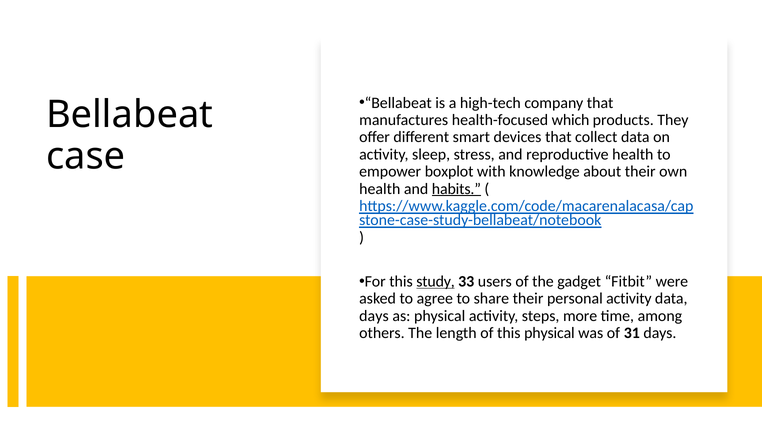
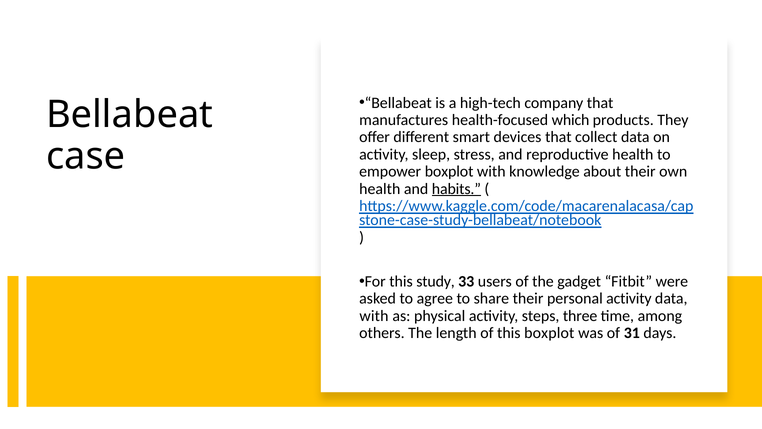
study underline: present -> none
days at (374, 315): days -> with
more: more -> three
this physical: physical -> boxplot
